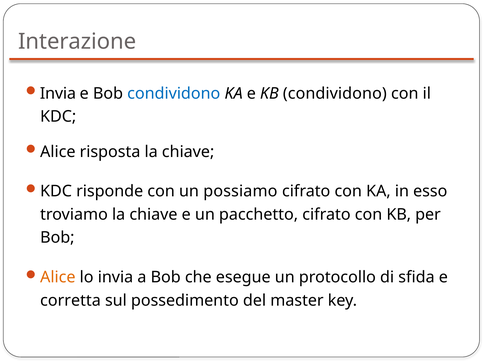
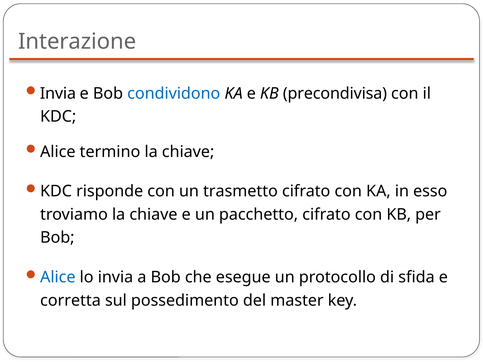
KB condividono: condividono -> precondivisa
risposta: risposta -> termino
possiamo: possiamo -> trasmetto
Alice at (58, 277) colour: orange -> blue
